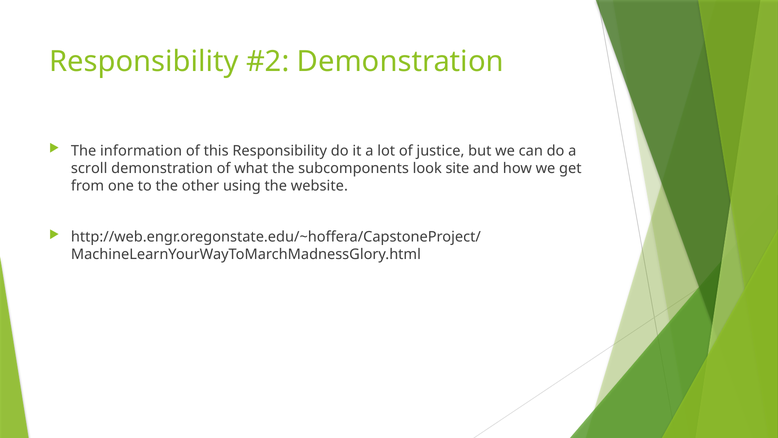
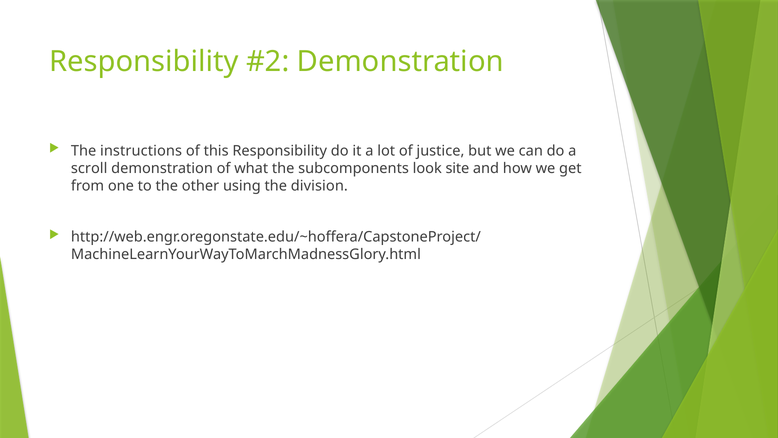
information: information -> instructions
website: website -> division
